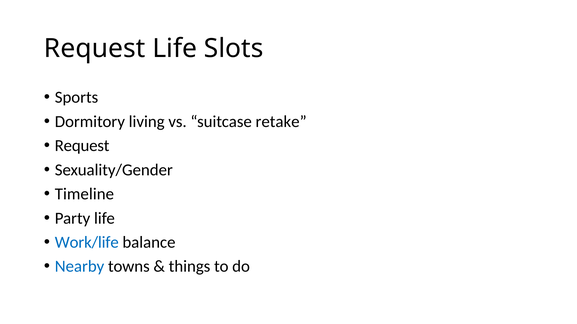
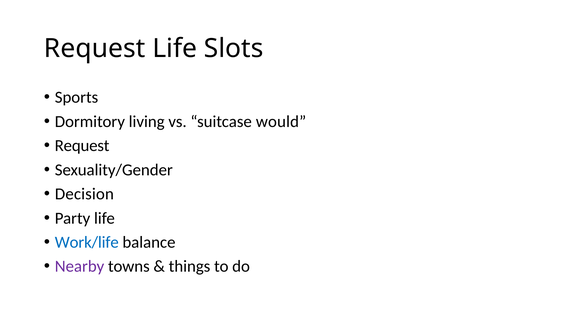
retake: retake -> would
Timeline: Timeline -> Decision
Nearby colour: blue -> purple
